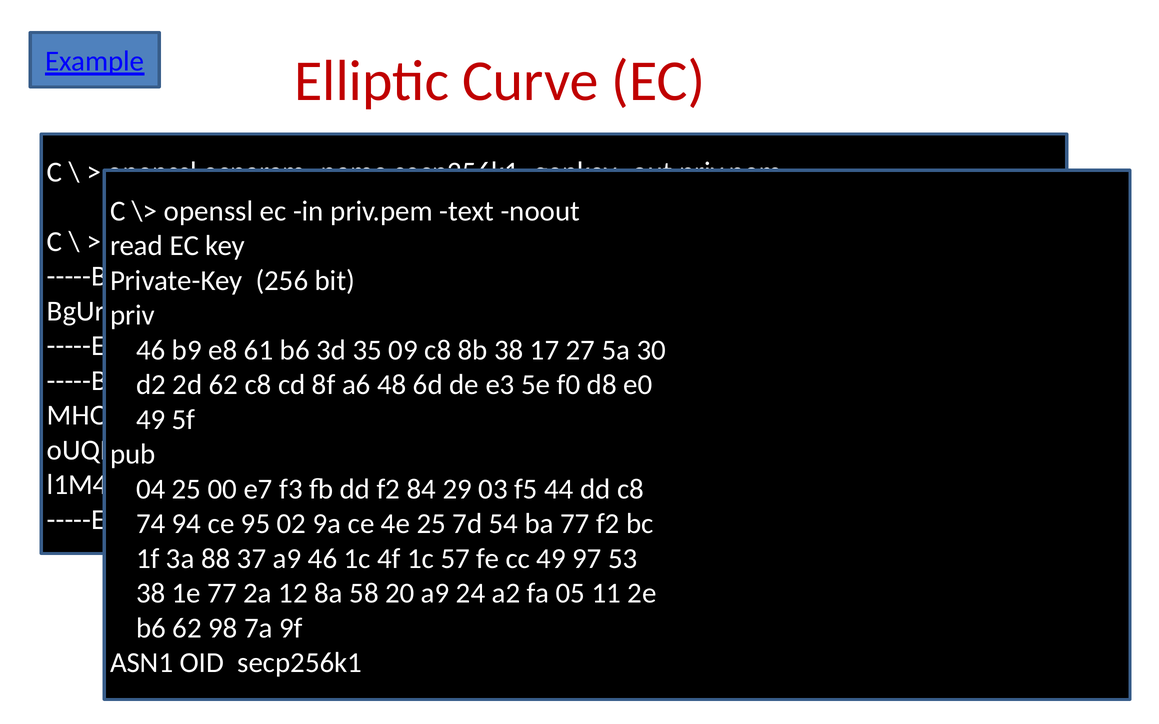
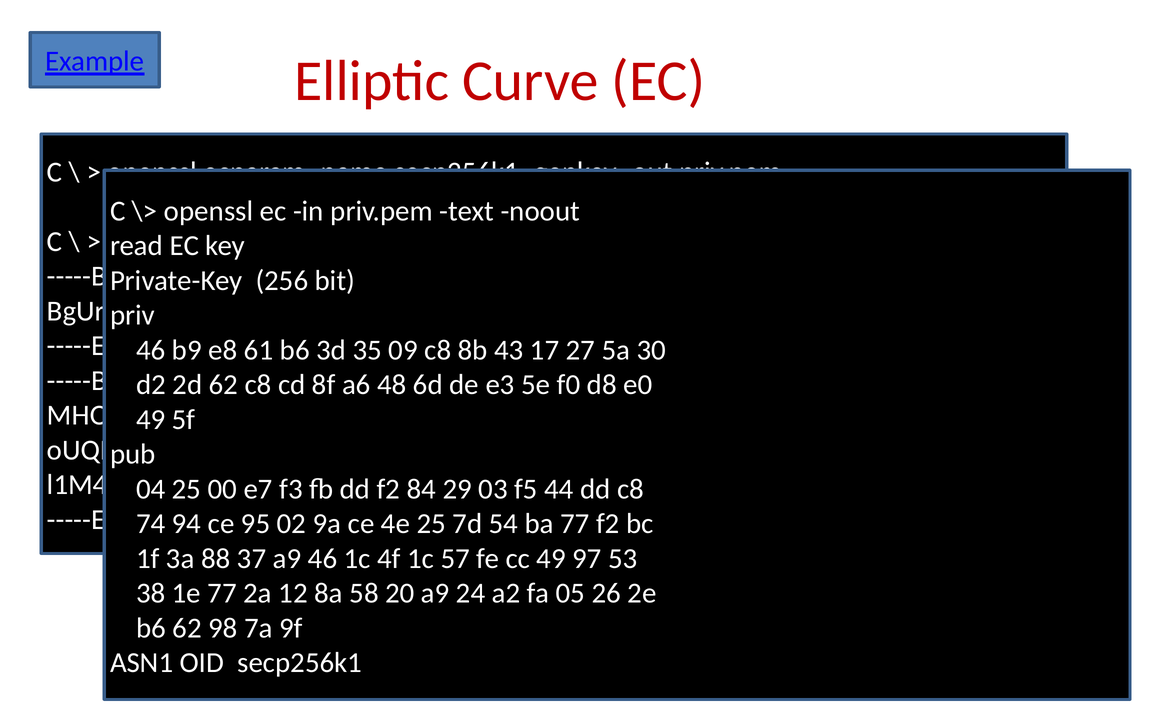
8b 38: 38 -> 43
11: 11 -> 26
